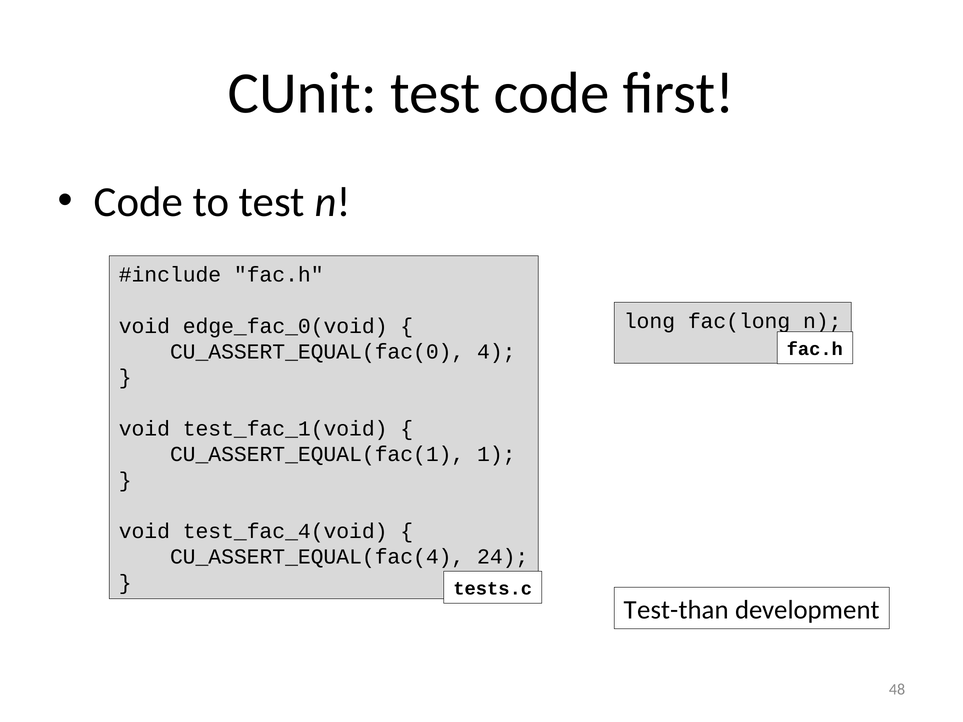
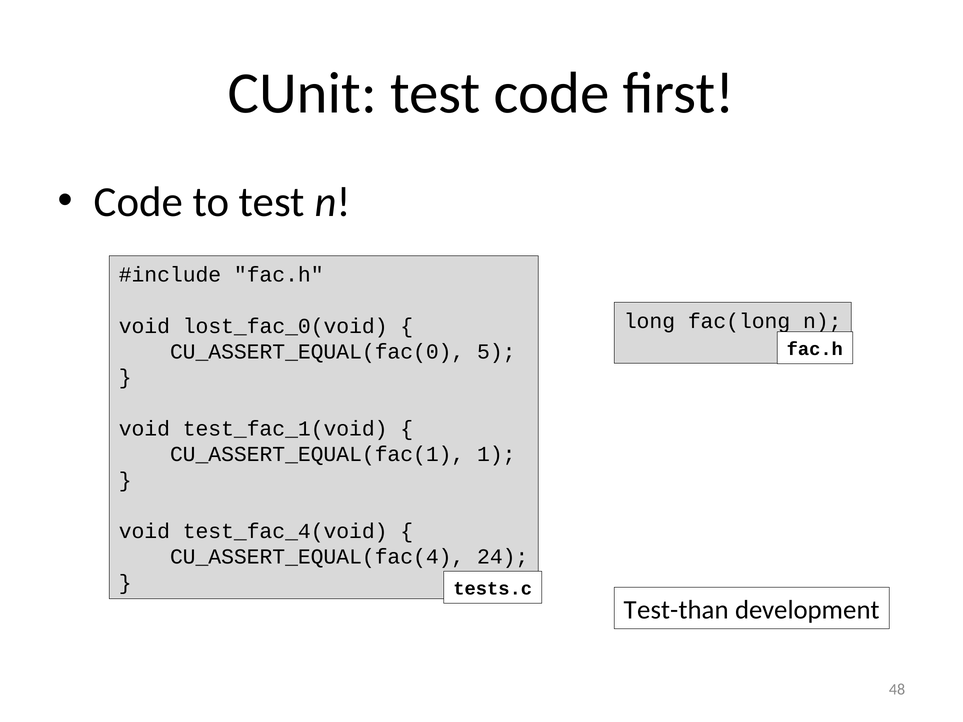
edge_fac_0(void: edge_fac_0(void -> lost_fac_0(void
4: 4 -> 5
